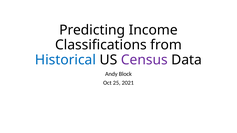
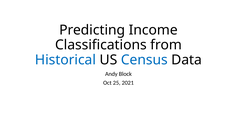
Census colour: purple -> blue
